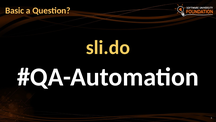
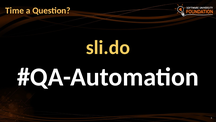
Basic: Basic -> Time
